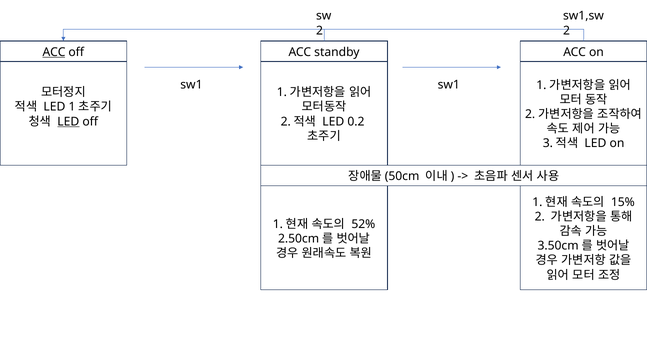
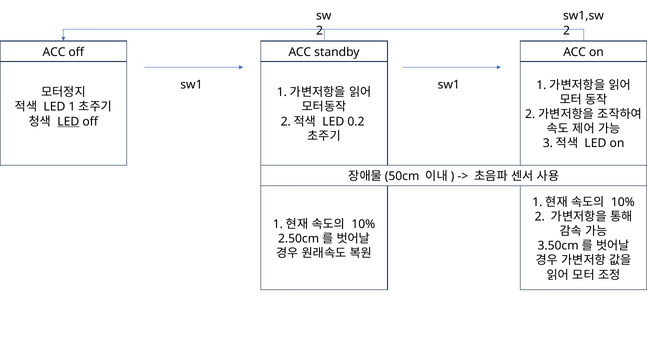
ACC at (54, 52) underline: present -> none
15% at (623, 202): 15% -> 10%
52% at (363, 224): 52% -> 10%
